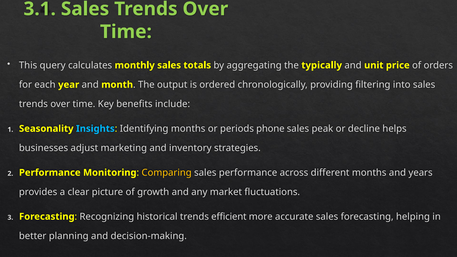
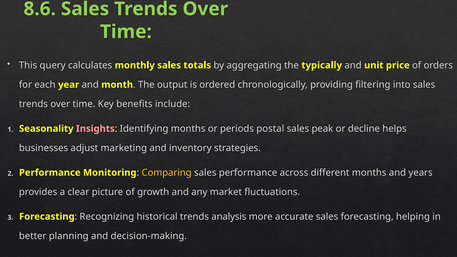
3.1: 3.1 -> 8.6
Insights colour: light blue -> pink
phone: phone -> postal
efficient: efficient -> analysis
